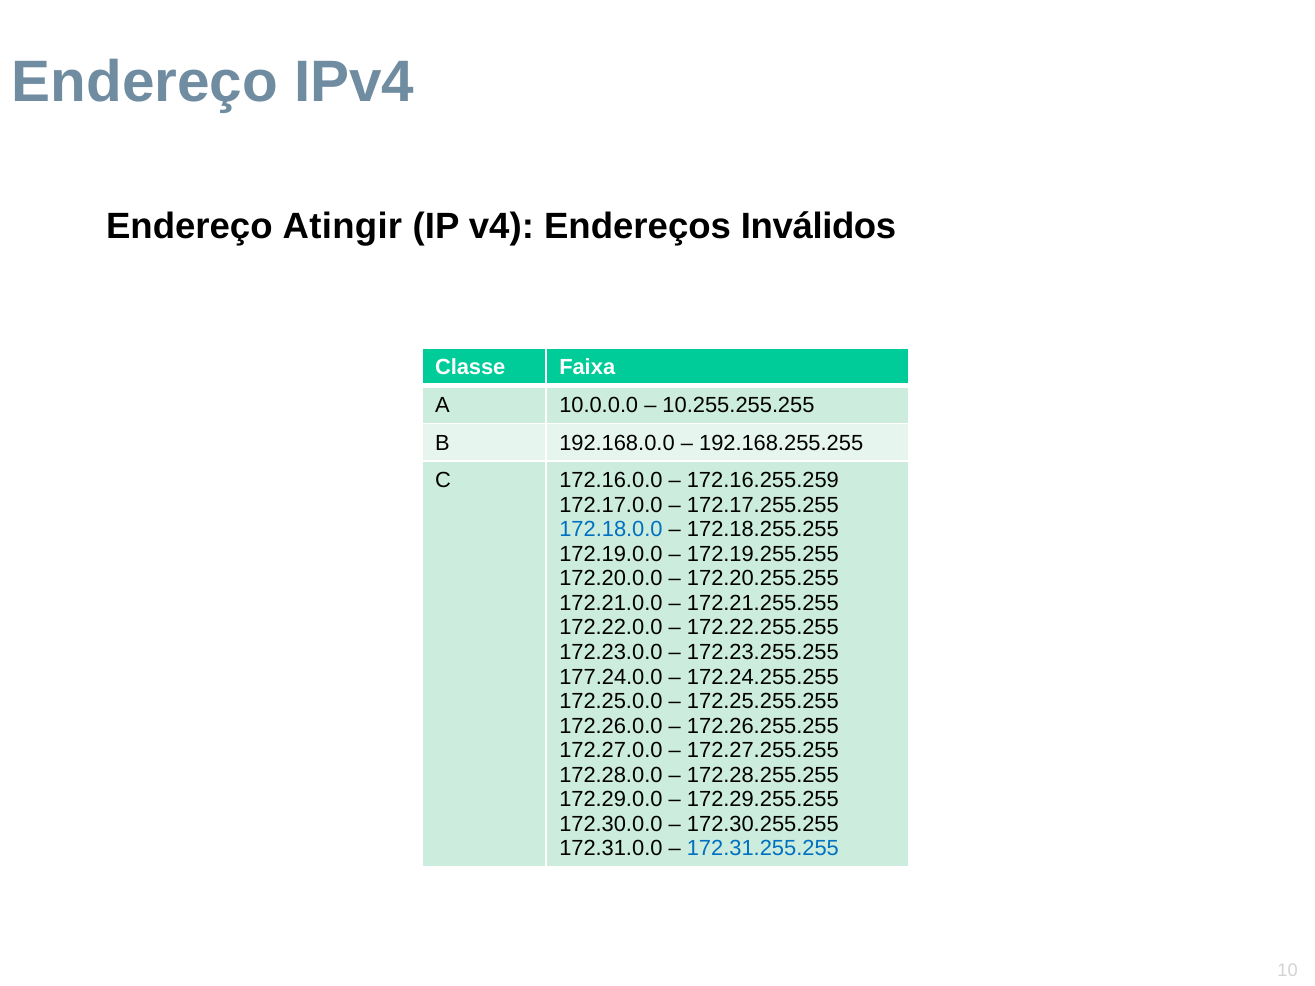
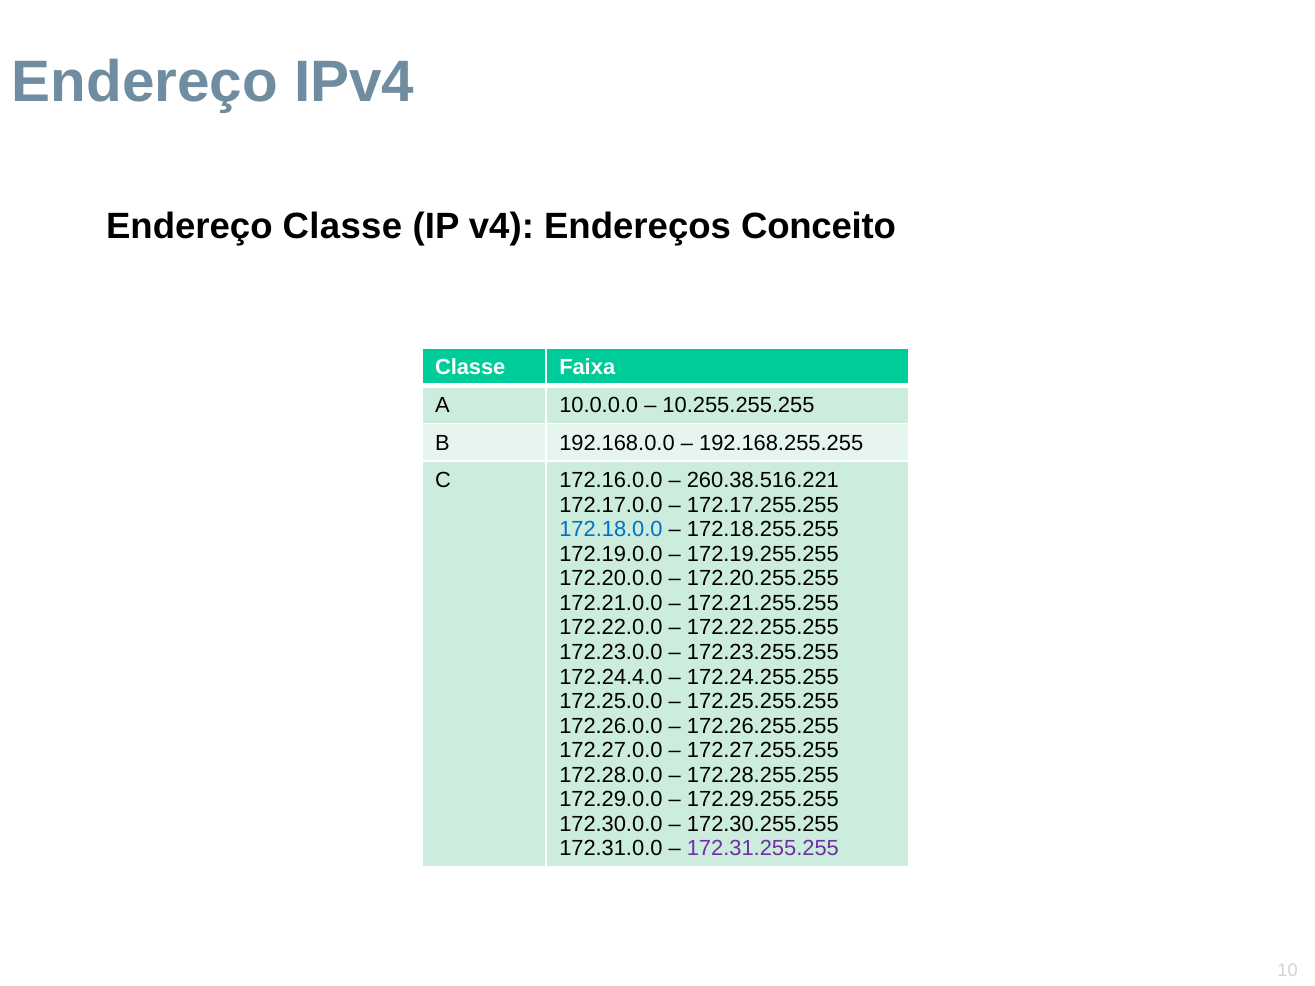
Endereço Atingir: Atingir -> Classe
Inválidos: Inválidos -> Conceito
172.16.255.259: 172.16.255.259 -> 260.38.516.221
177.24.0.0: 177.24.0.0 -> 172.24.4.0
172.31.255.255 colour: blue -> purple
